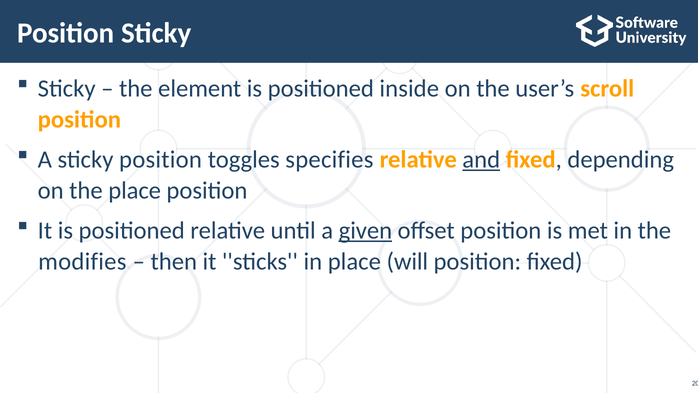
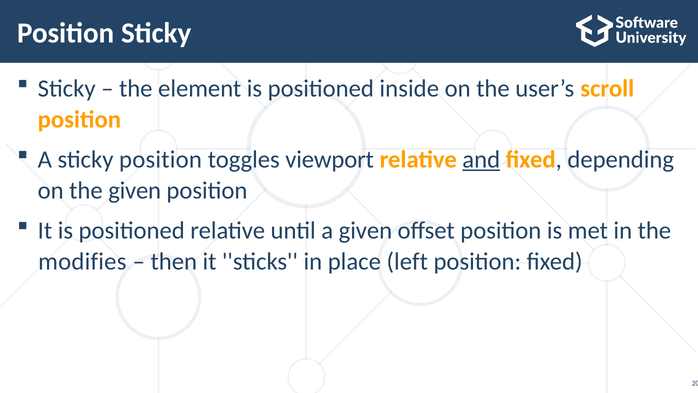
specifies: specifies -> viewport
the place: place -> given
given at (365, 230) underline: present -> none
will: will -> left
